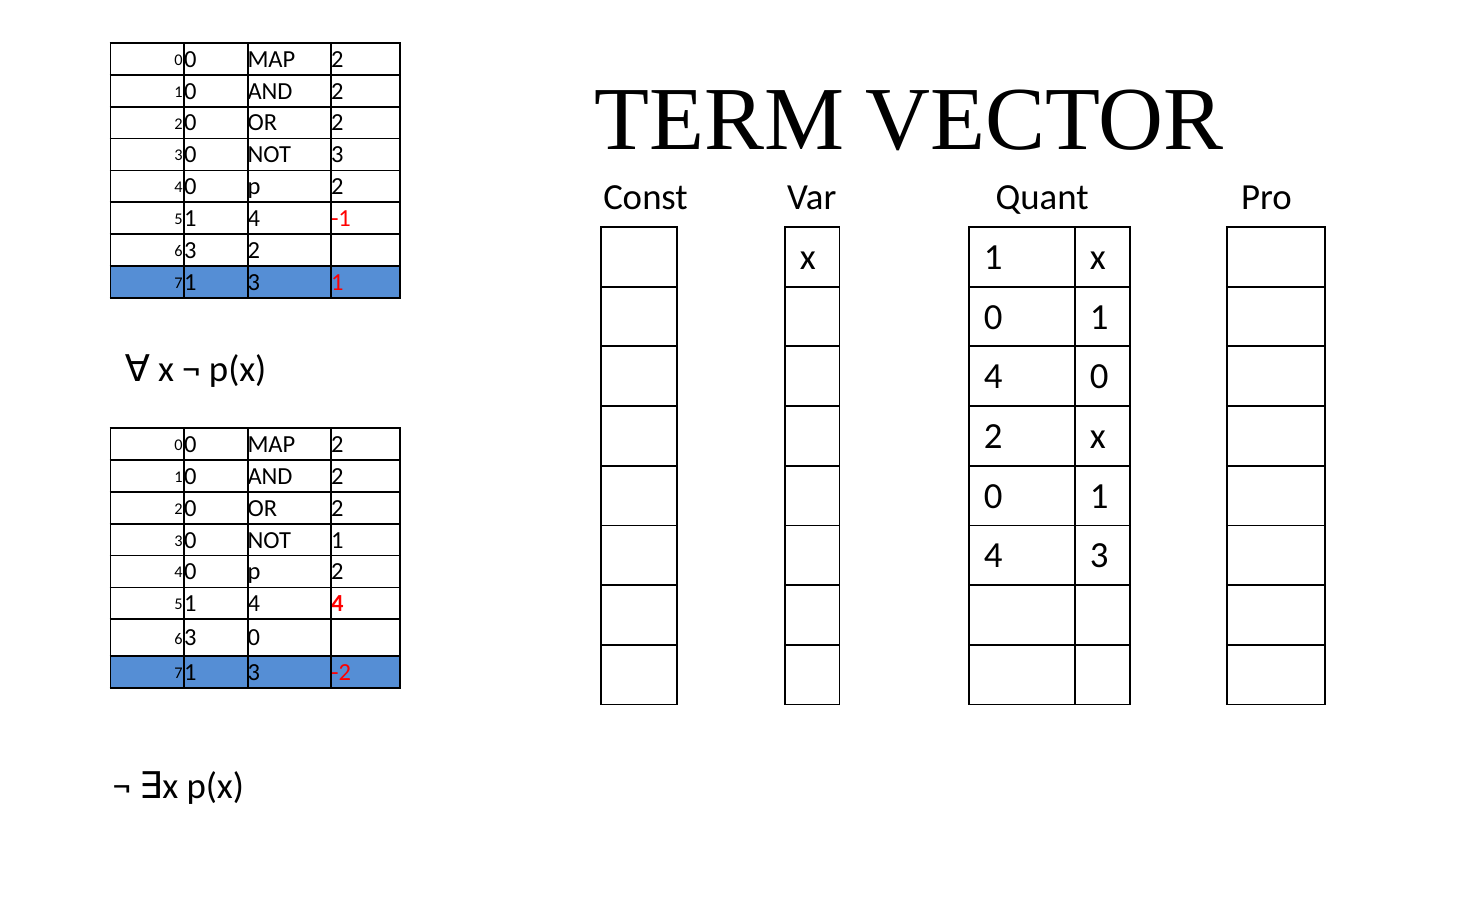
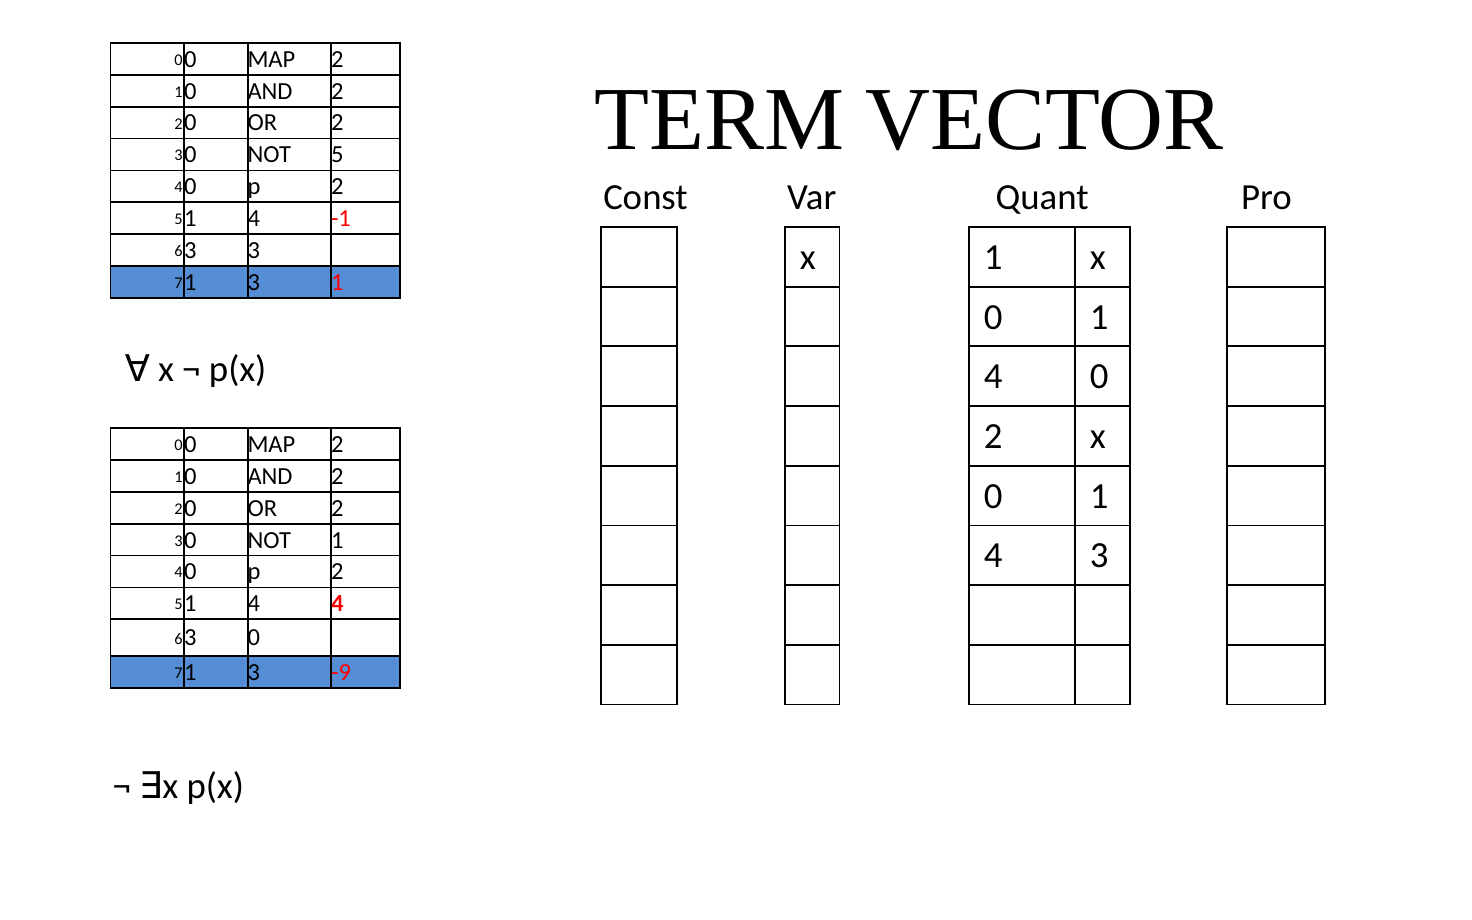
NOT 3: 3 -> 5
2 at (254, 250): 2 -> 3
-2: -2 -> -9
